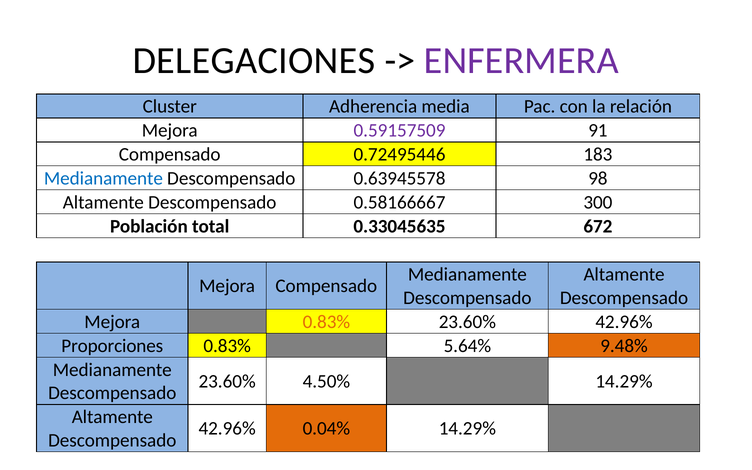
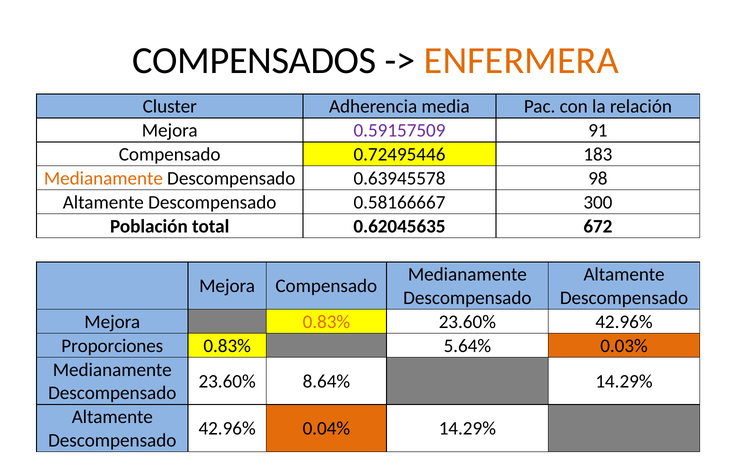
DELEGACIONES: DELEGACIONES -> COMPENSADOS
ENFERMERA colour: purple -> orange
Medianamente at (103, 178) colour: blue -> orange
0.33045635: 0.33045635 -> 0.62045635
9.48%: 9.48% -> 0.03%
4.50%: 4.50% -> 8.64%
